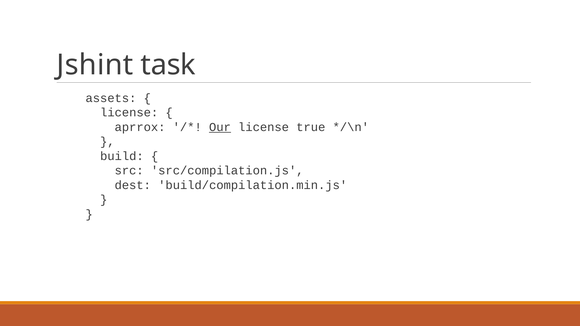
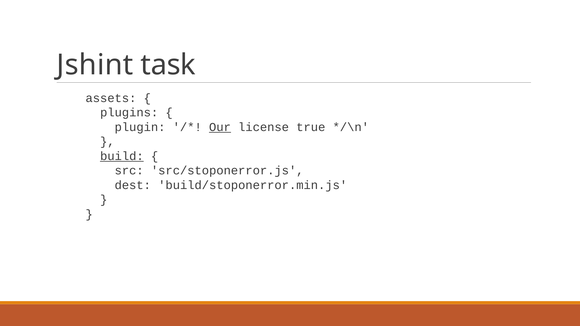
license at (129, 113): license -> plugins
aprrox: aprrox -> plugin
build underline: none -> present
src/compilation.js: src/compilation.js -> src/stoponerror.js
build/compilation.min.js: build/compilation.min.js -> build/stoponerror.min.js
